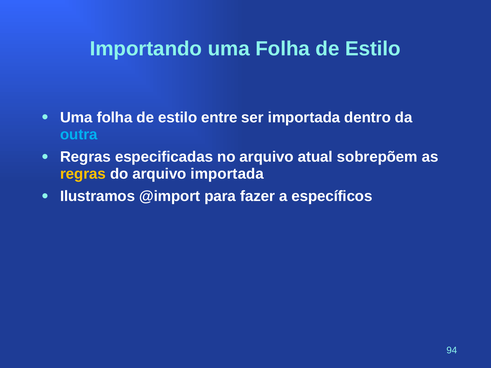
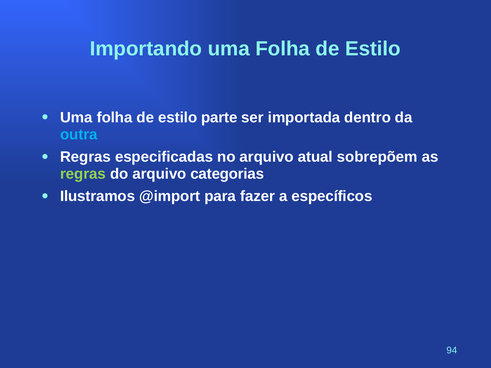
entre: entre -> parte
regras at (83, 174) colour: yellow -> light green
arquivo importada: importada -> categorias
